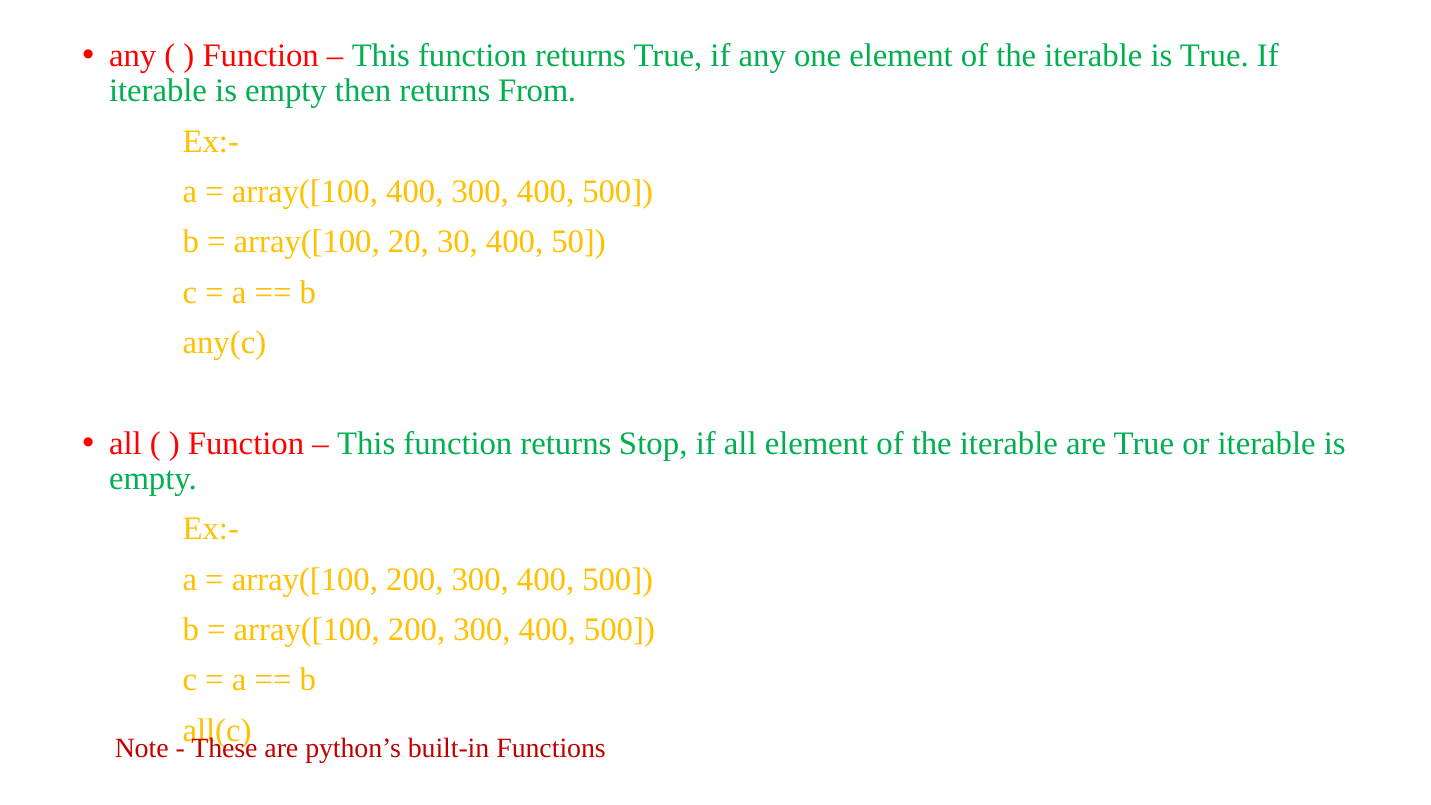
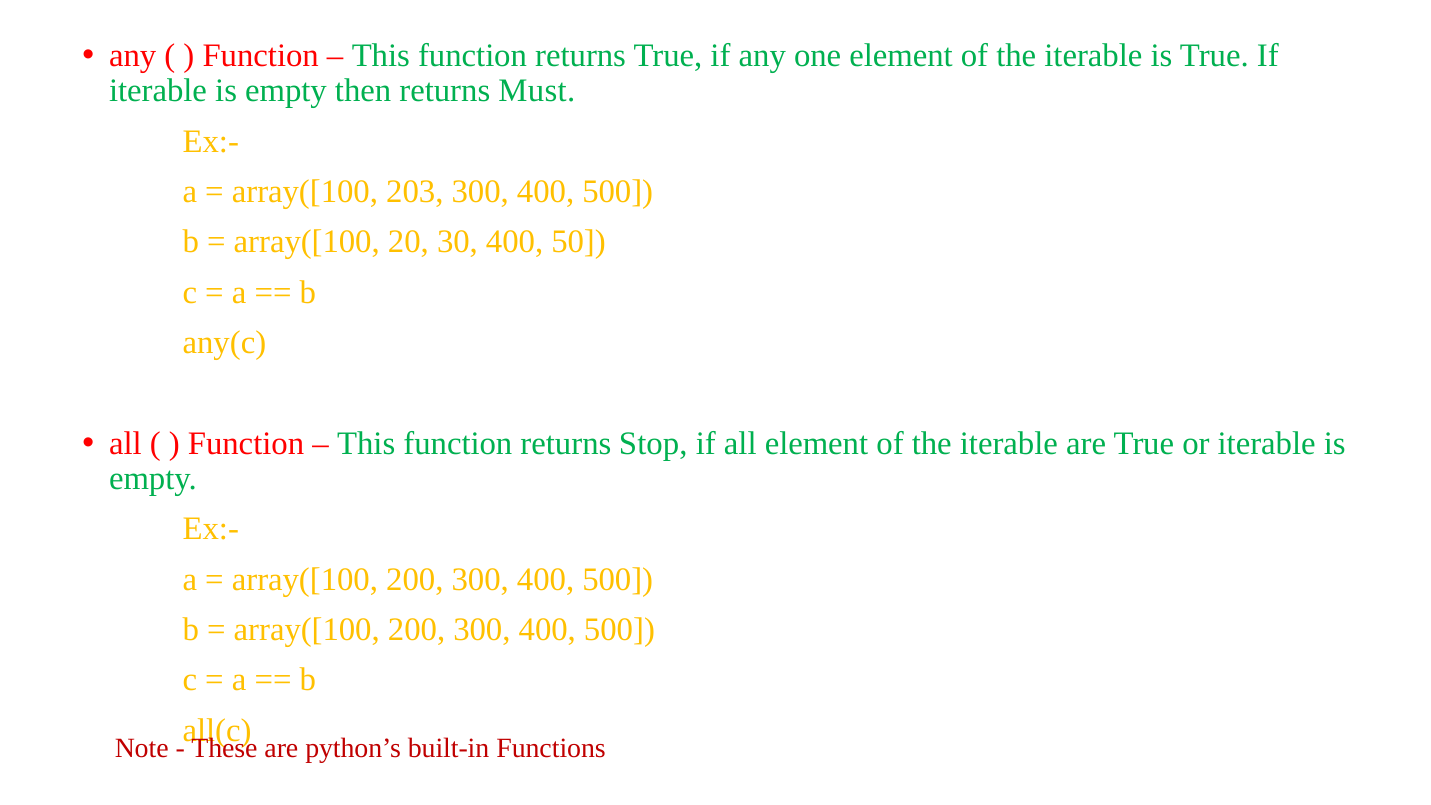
From: From -> Must
array([100 400: 400 -> 203
